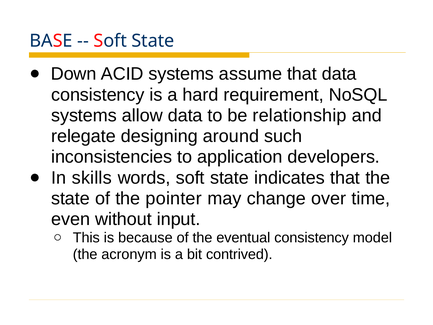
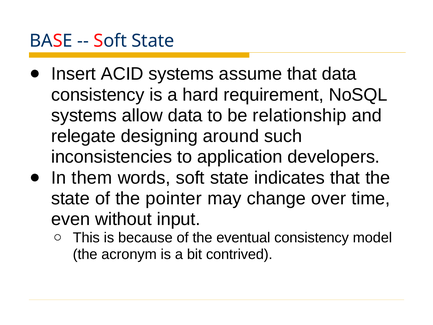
Down: Down -> Insert
skills: skills -> them
